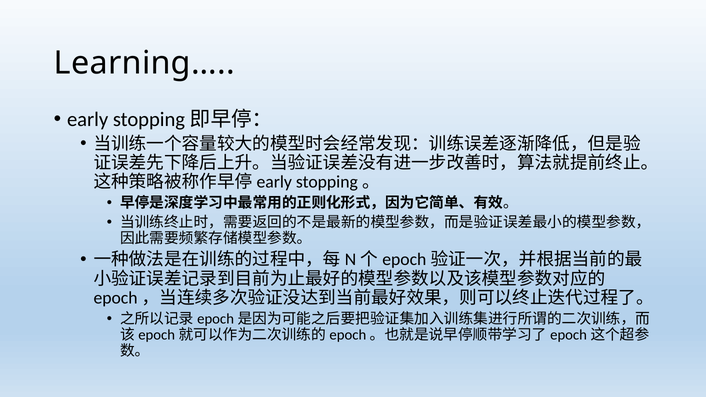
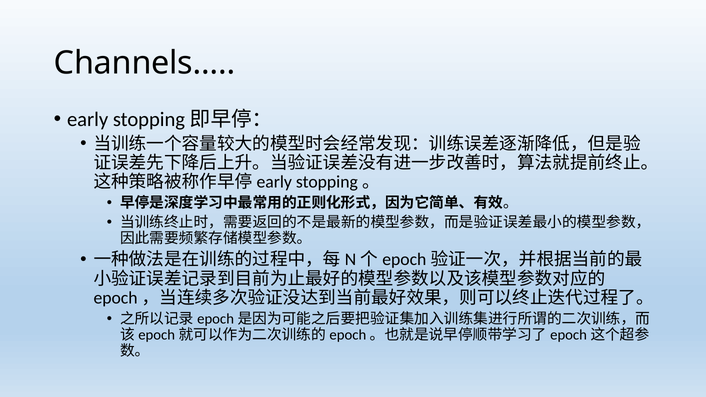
Learning…: Learning… -> Channels…
